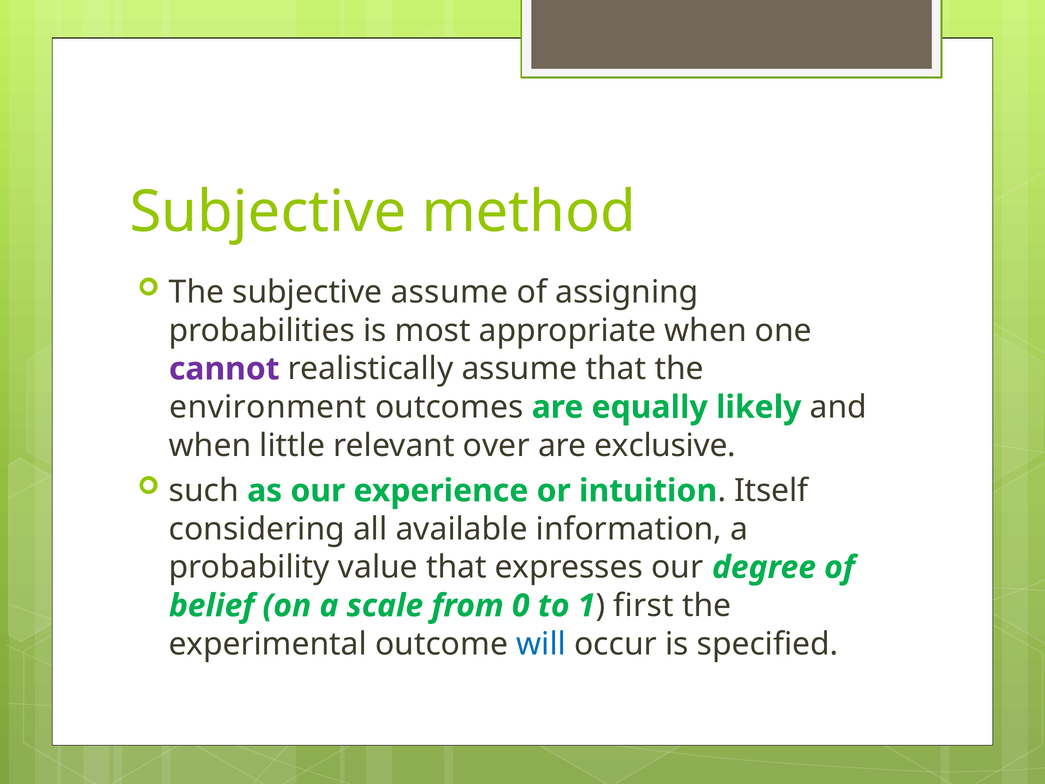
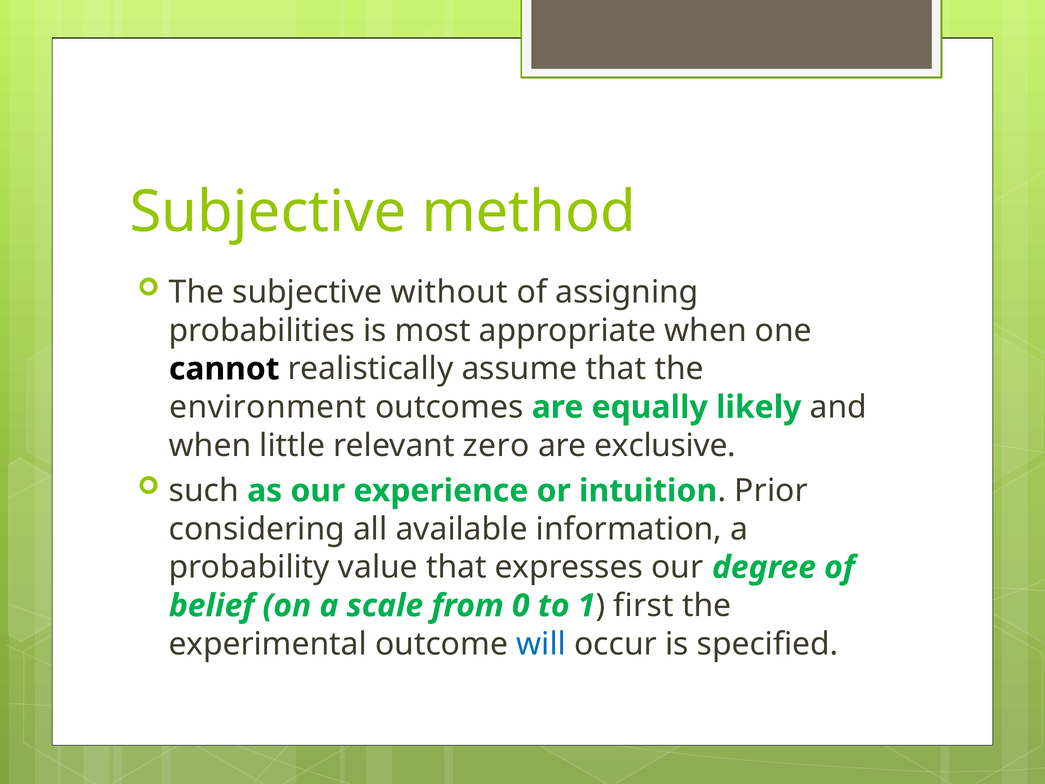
subjective assume: assume -> without
cannot colour: purple -> black
over: over -> zero
Itself: Itself -> Prior
